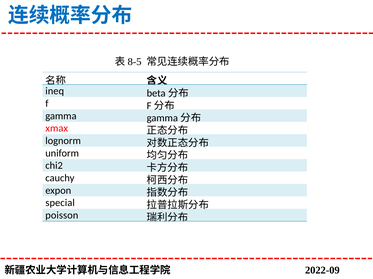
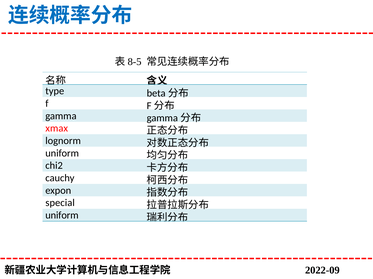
ineq: ineq -> type
poisson at (62, 216): poisson -> uniform
